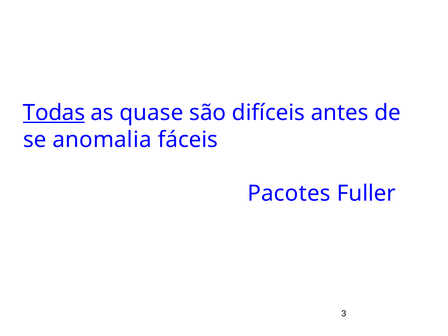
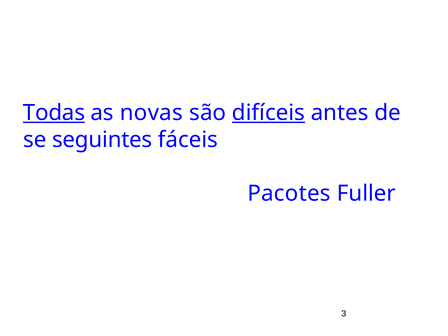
quase: quase -> novas
difíceis underline: none -> present
anomalia: anomalia -> seguintes
